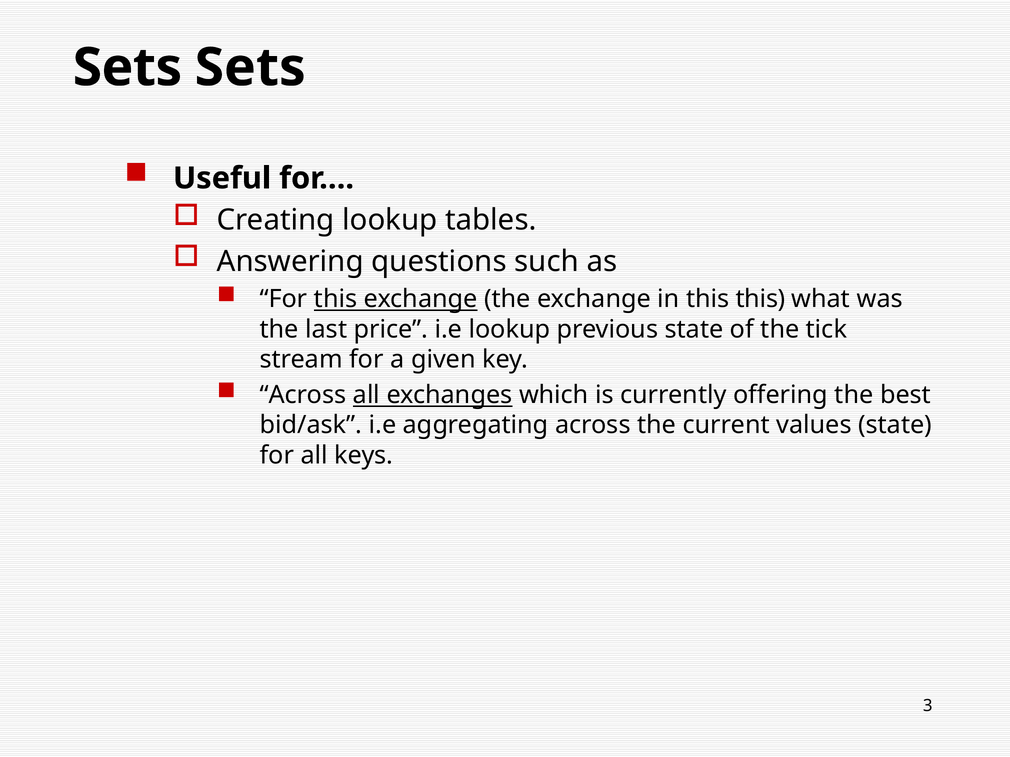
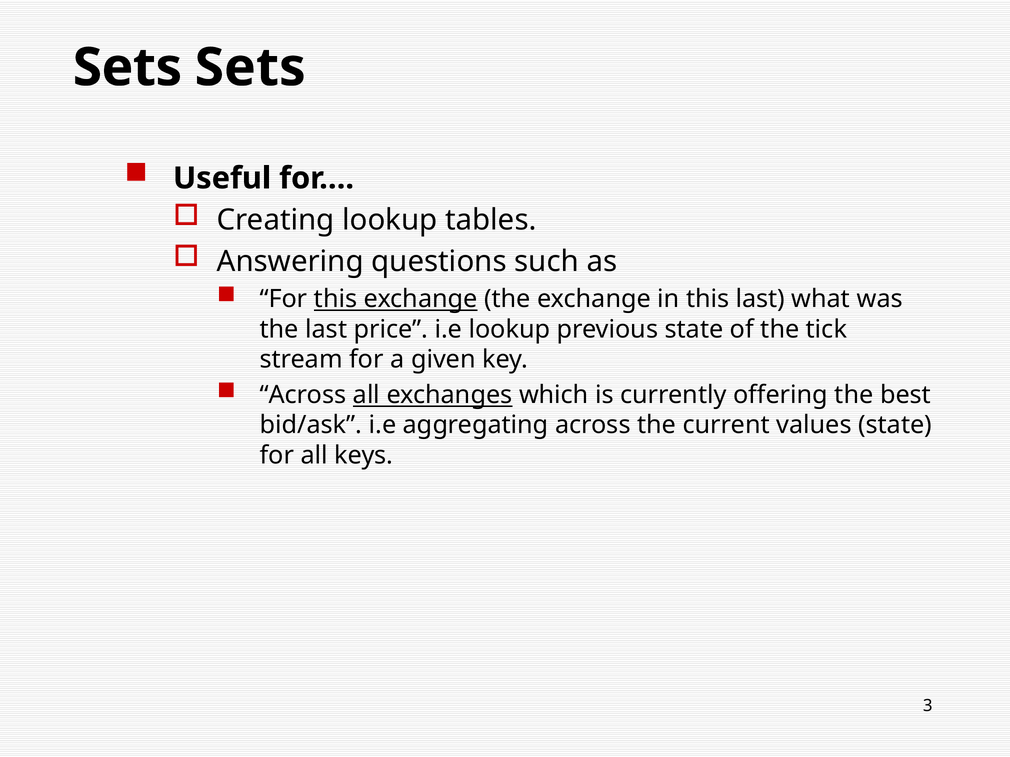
this this: this -> last
